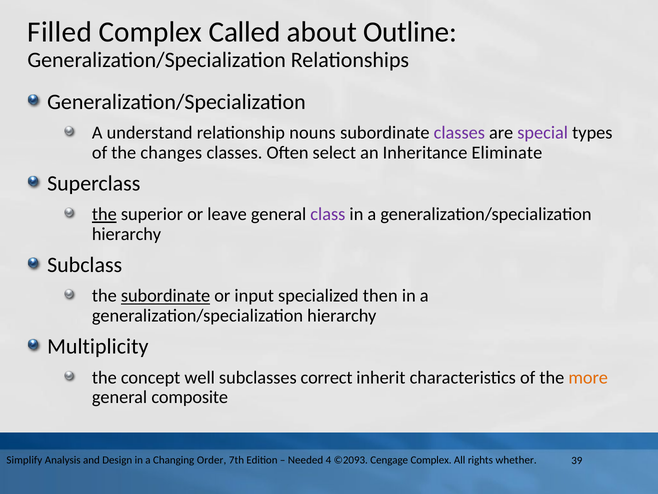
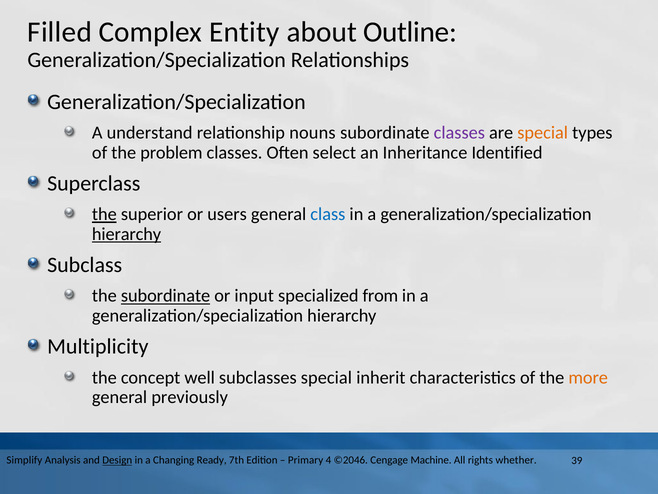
Called: Called -> Entity
special at (543, 133) colour: purple -> orange
changes: changes -> problem
Eliminate: Eliminate -> Identified
leave: leave -> users
class colour: purple -> blue
hierarchy at (127, 234) underline: none -> present
then: then -> from
subclasses correct: correct -> special
composite: composite -> previously
Design underline: none -> present
Order: Order -> Ready
Needed: Needed -> Primary
©2093: ©2093 -> ©2046
Cengage Complex: Complex -> Machine
